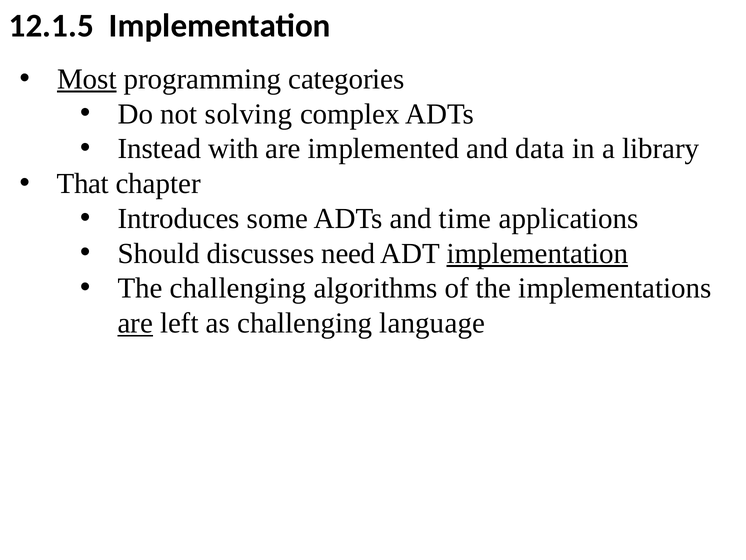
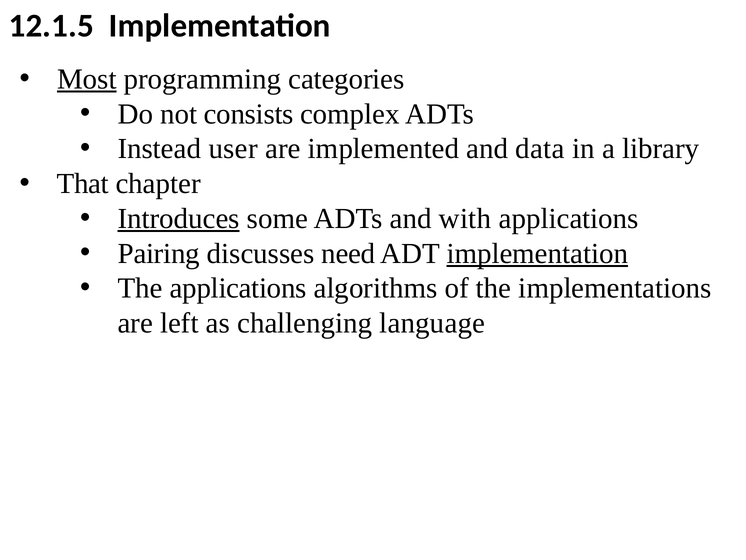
solving: solving -> consists
with: with -> user
Introduces underline: none -> present
time: time -> with
Should: Should -> Pairing
The challenging: challenging -> applications
are at (135, 323) underline: present -> none
